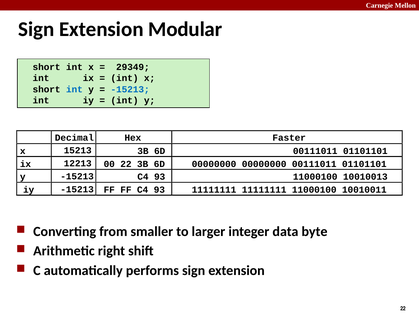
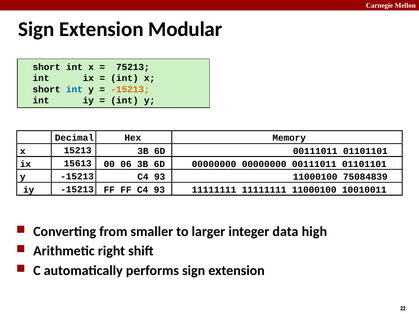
29349: 29349 -> 75213
-15213 at (130, 89) colour: blue -> orange
Faster: Faster -> Memory
12213: 12213 -> 15613
00 22: 22 -> 06
10010013: 10010013 -> 75084839
byte: byte -> high
